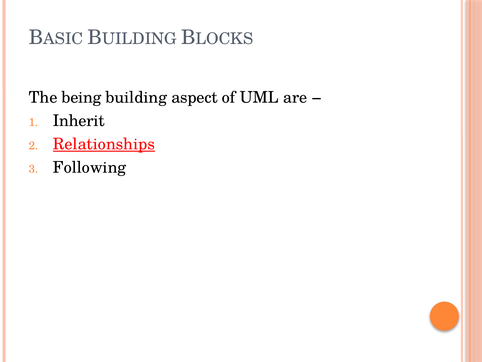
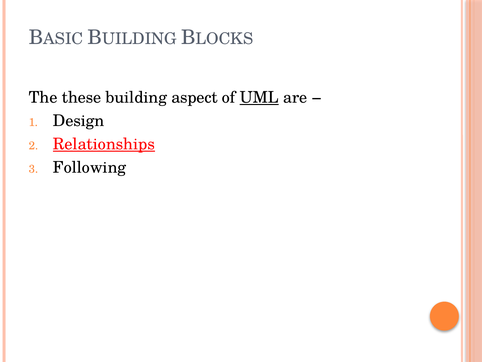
being: being -> these
UML underline: none -> present
Inherit: Inherit -> Design
